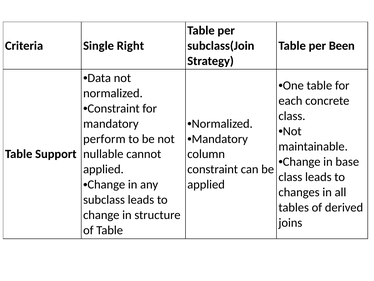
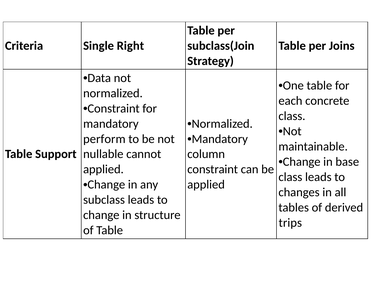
Been: Been -> Joins
joins: joins -> trips
